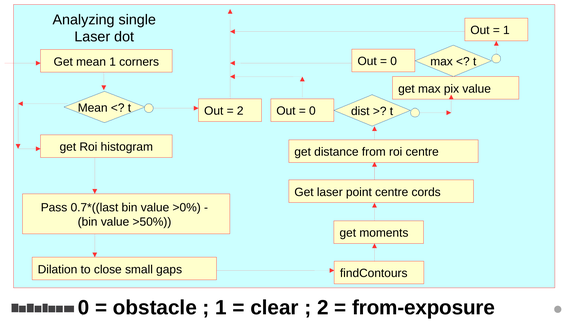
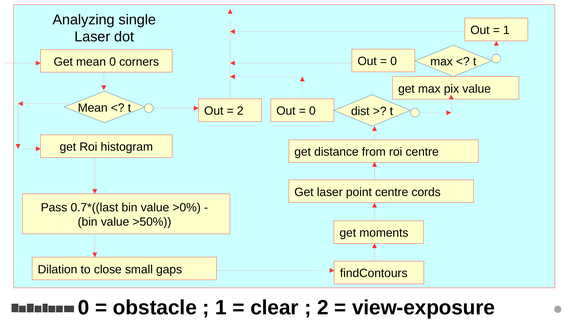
mean 1: 1 -> 0
from-exposure: from-exposure -> view-exposure
